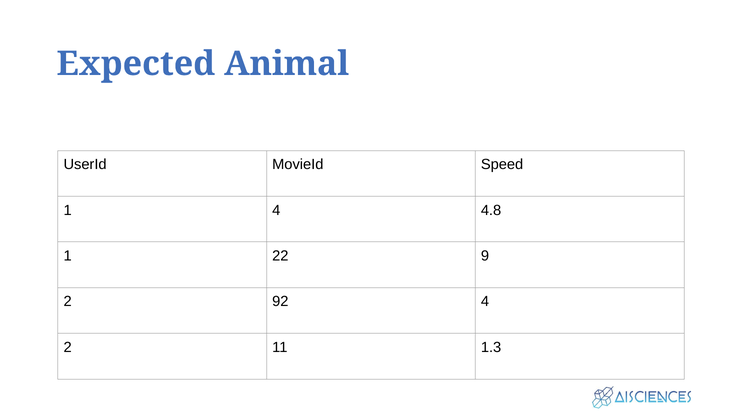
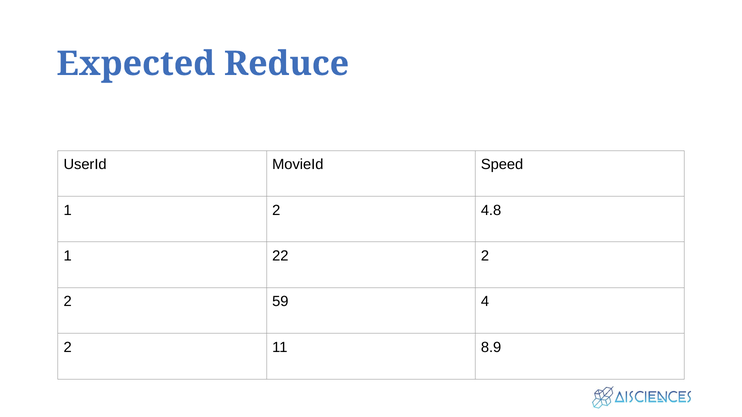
Animal: Animal -> Reduce
1 4: 4 -> 2
22 9: 9 -> 2
92: 92 -> 59
1.3: 1.3 -> 8.9
